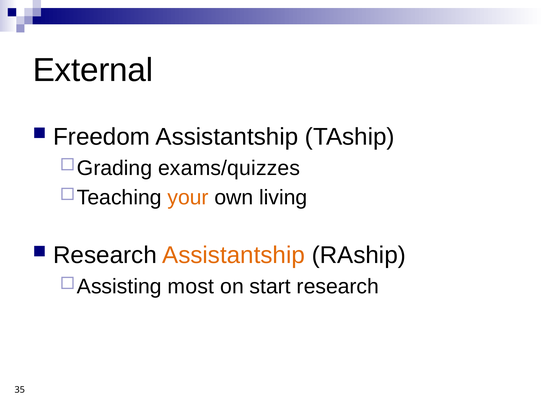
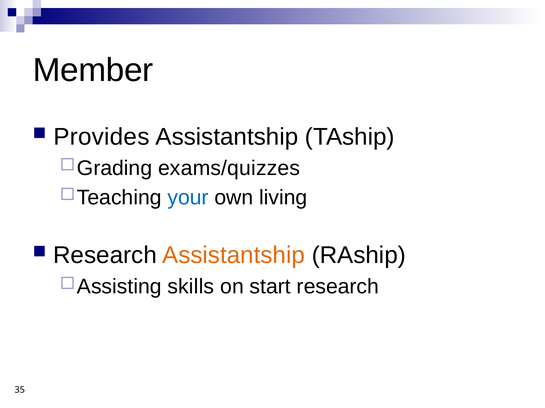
External: External -> Member
Freedom: Freedom -> Provides
your colour: orange -> blue
most: most -> skills
